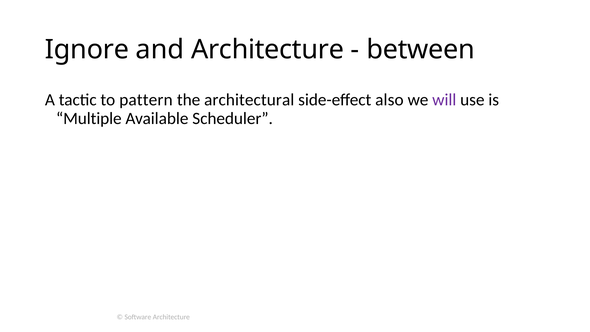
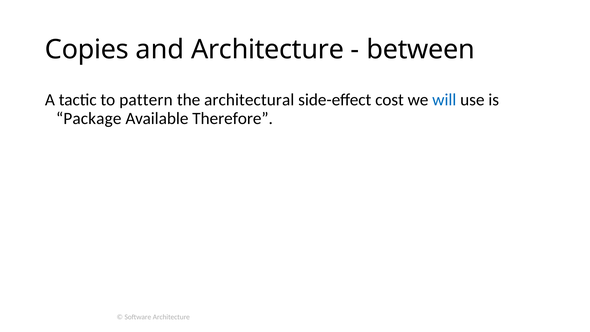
Ignore: Ignore -> Copies
also: also -> cost
will colour: purple -> blue
Multiple: Multiple -> Package
Scheduler: Scheduler -> Therefore
